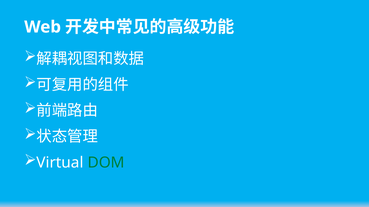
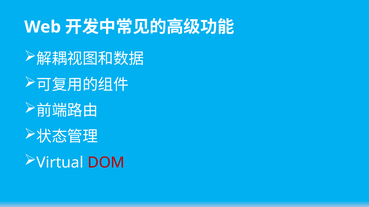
DOM colour: green -> red
